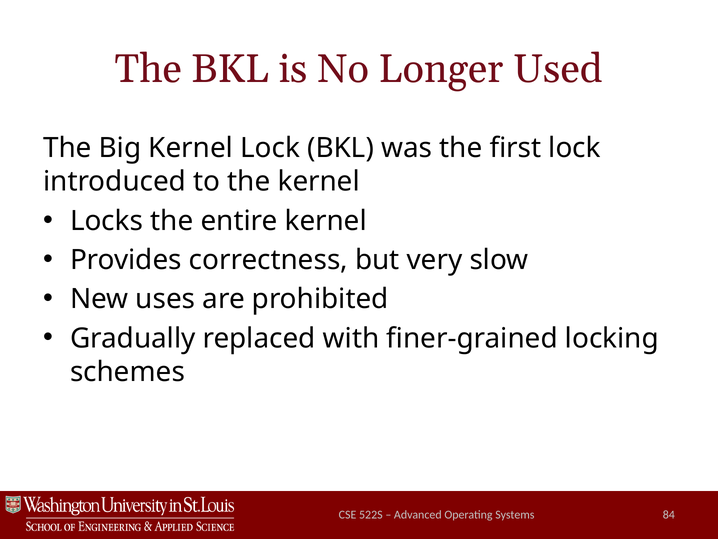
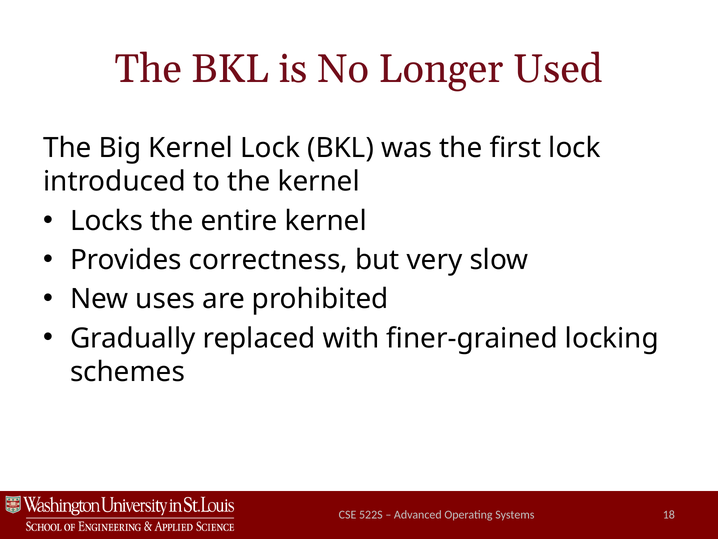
84: 84 -> 18
